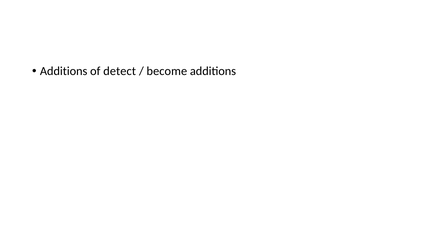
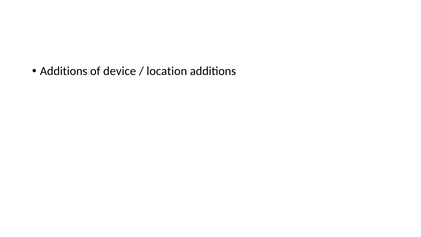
detect: detect -> device
become: become -> location
